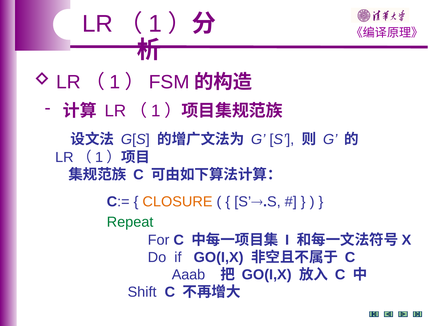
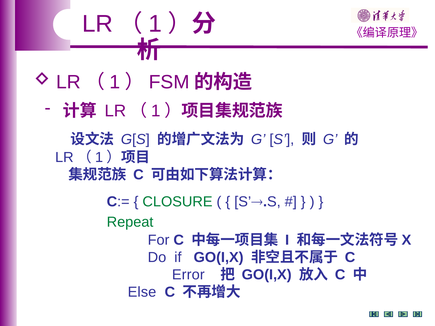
CLOSURE colour: orange -> green
Aaab: Aaab -> Error
Shift: Shift -> Else
